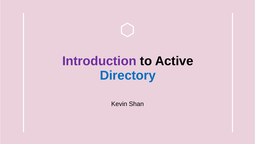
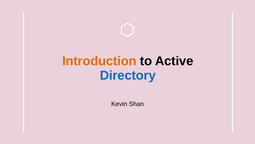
Introduction colour: purple -> orange
